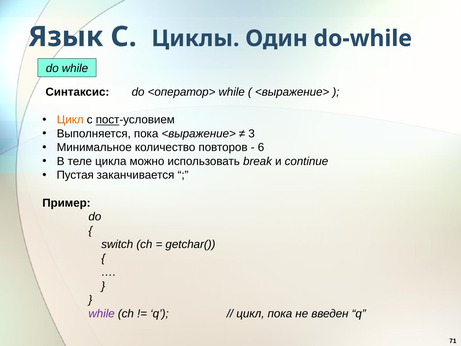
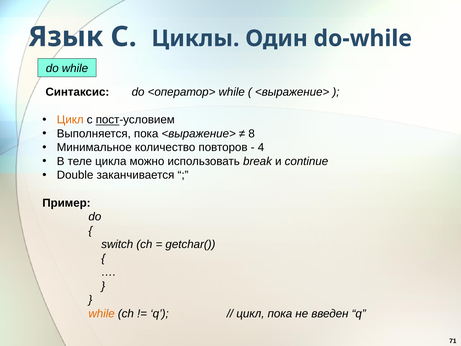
3: 3 -> 8
6: 6 -> 4
Пустая: Пустая -> Double
while at (102, 313) colour: purple -> orange
